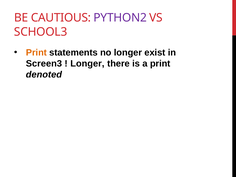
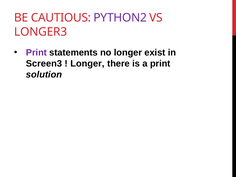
SCHOOL3: SCHOOL3 -> LONGER3
Print at (36, 53) colour: orange -> purple
denoted: denoted -> solution
